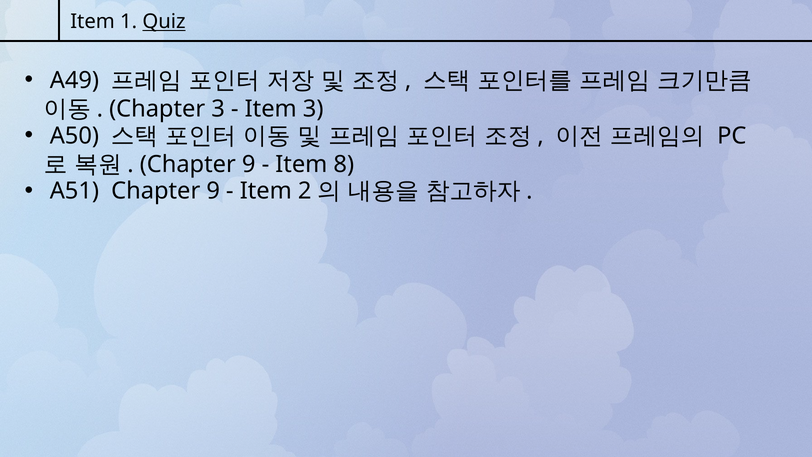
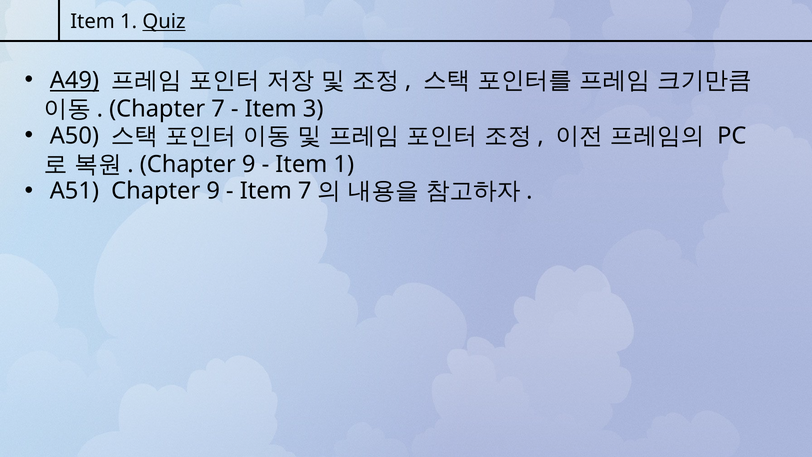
A49 underline: none -> present
Chapter 3: 3 -> 7
8 at (344, 164): 8 -> 1
Item 2: 2 -> 7
